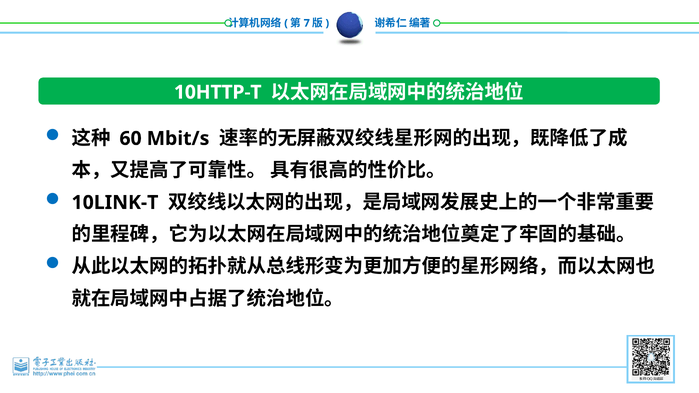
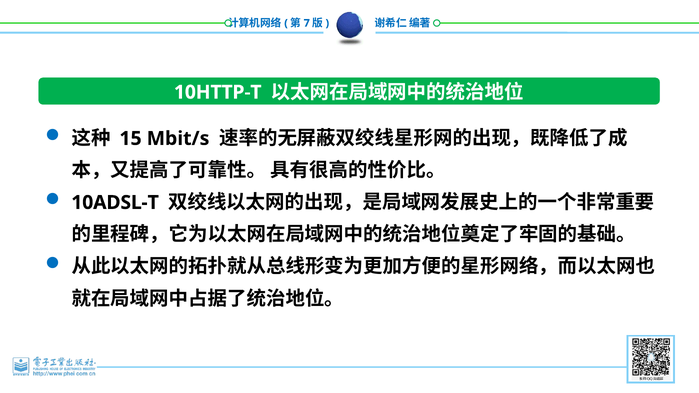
60: 60 -> 15
10LINK-T: 10LINK-T -> 10ADSL-T
